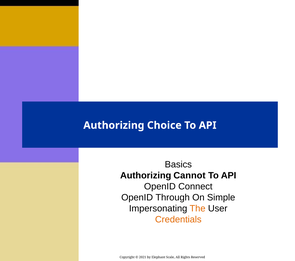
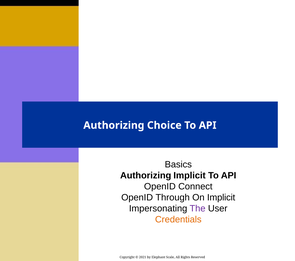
Authorizing Cannot: Cannot -> Implicit
On Simple: Simple -> Implicit
The colour: orange -> purple
